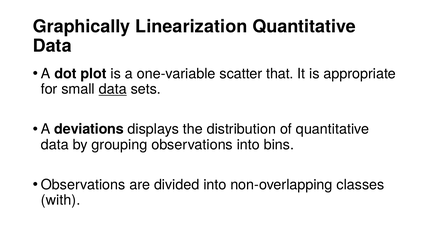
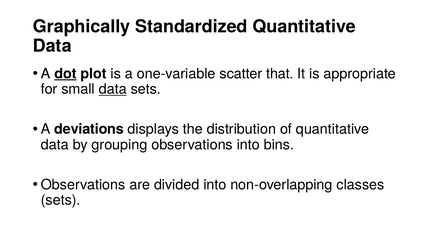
Linearization: Linearization -> Standardized
dot underline: none -> present
with at (61, 200): with -> sets
